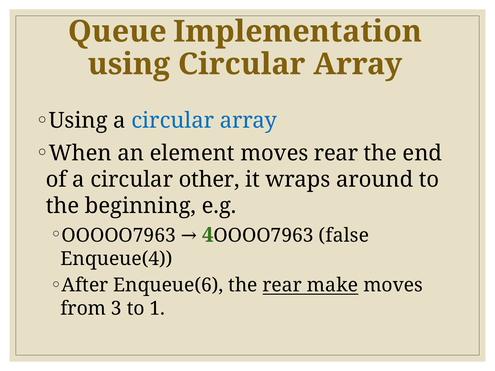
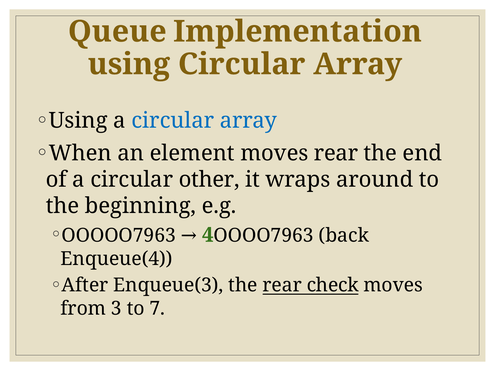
false: false -> back
Enqueue(6: Enqueue(6 -> Enqueue(3
make: make -> check
1: 1 -> 7
